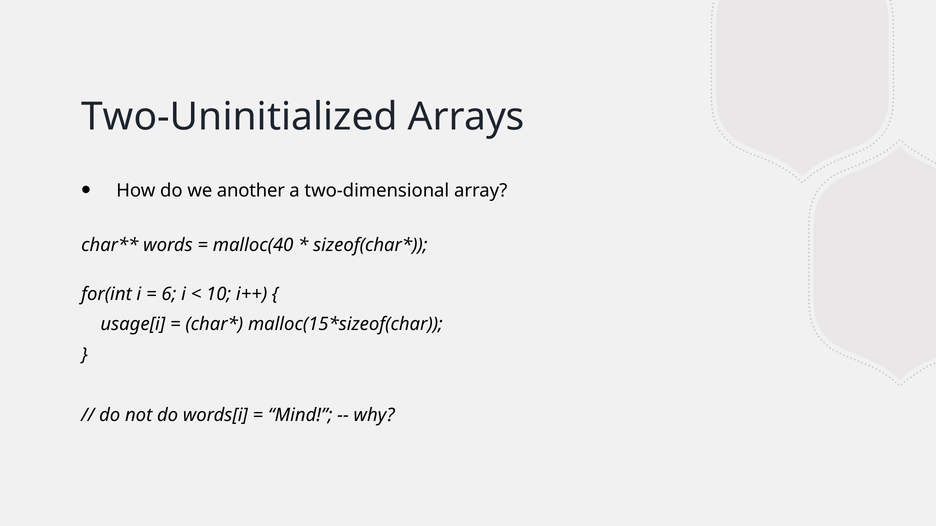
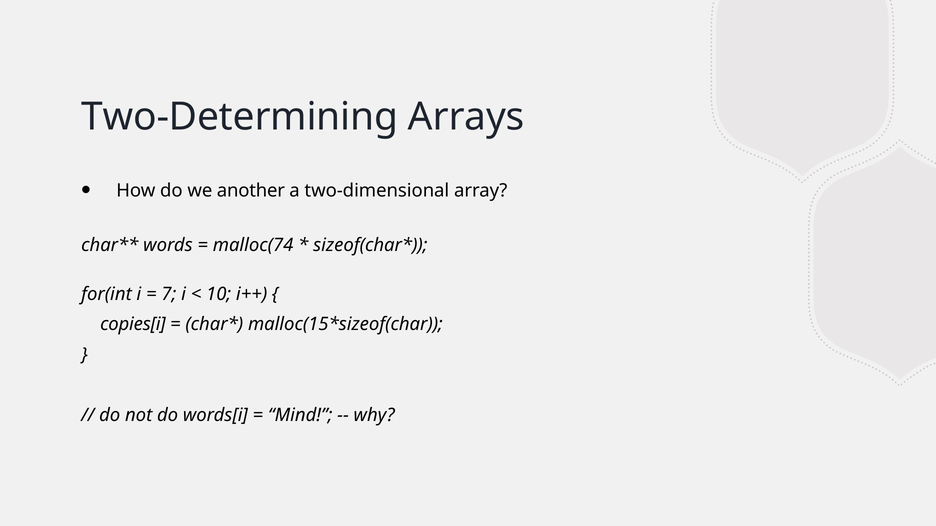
Two-Uninitialized: Two-Uninitialized -> Two-Determining
malloc(40: malloc(40 -> malloc(74
6: 6 -> 7
usage[i: usage[i -> copies[i
